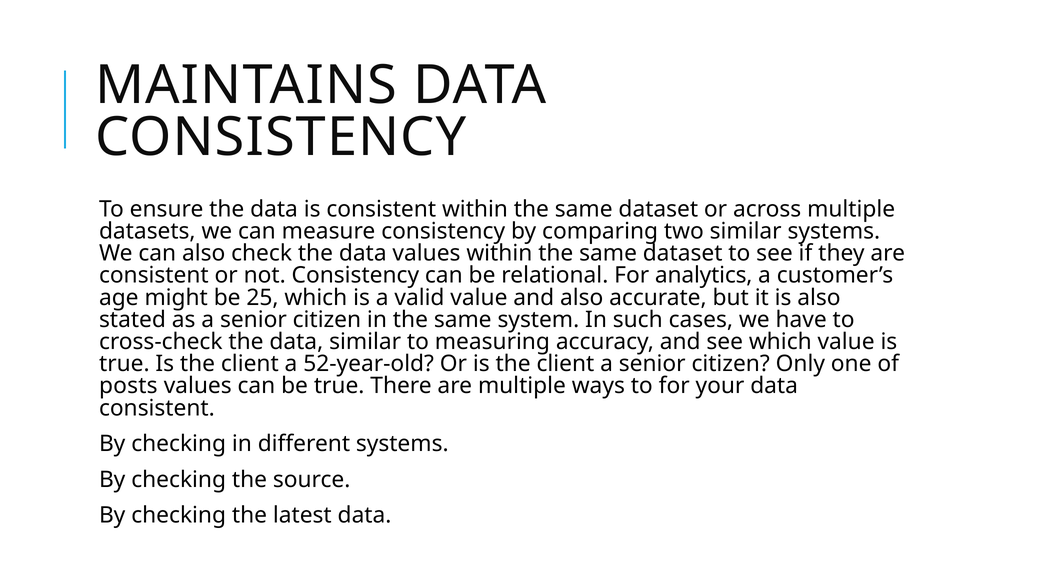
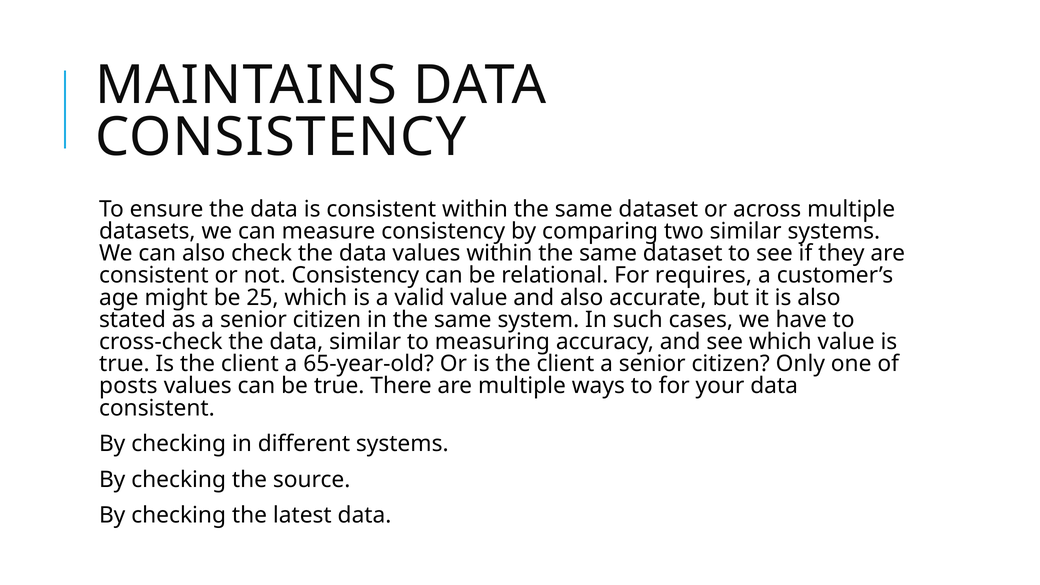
analytics: analytics -> requires
52-year-old: 52-year-old -> 65-year-old
